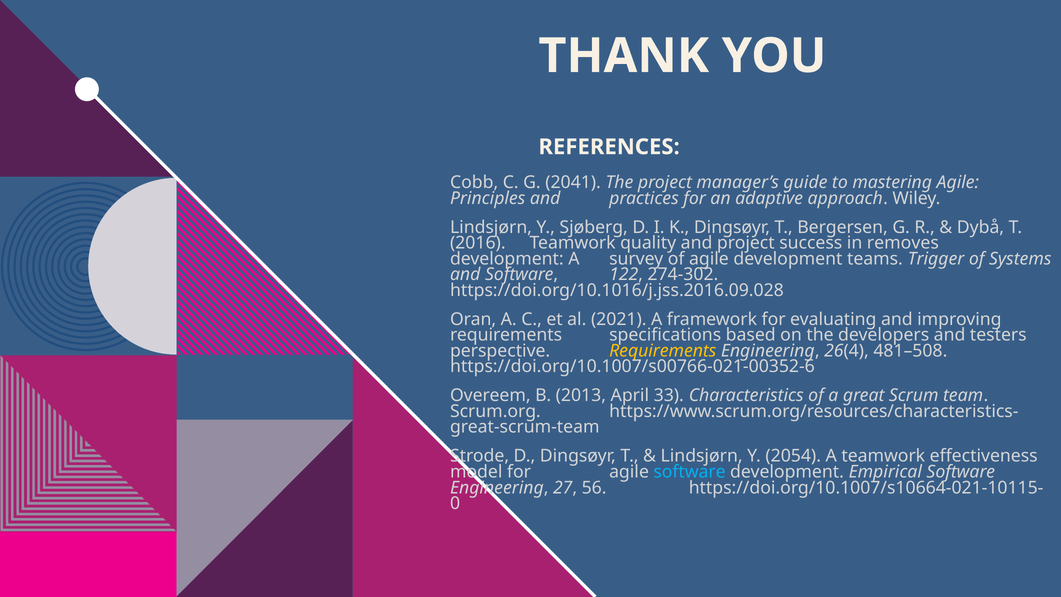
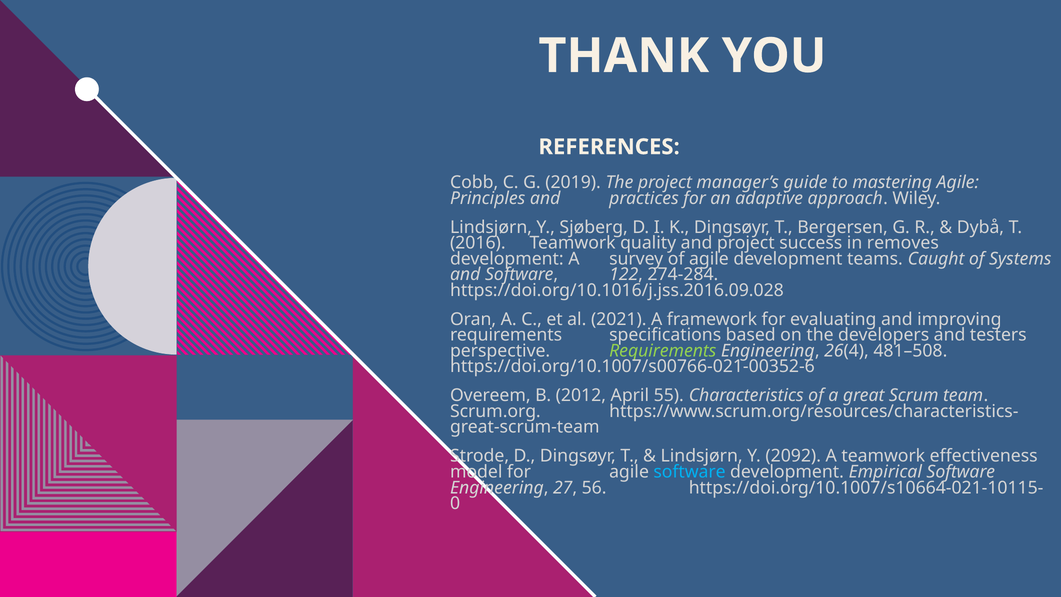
2041: 2041 -> 2019
Trigger: Trigger -> Caught
274-302: 274-302 -> 274-284
Requirements at (663, 351) colour: yellow -> light green
2013: 2013 -> 2012
33: 33 -> 55
2054: 2054 -> 2092
